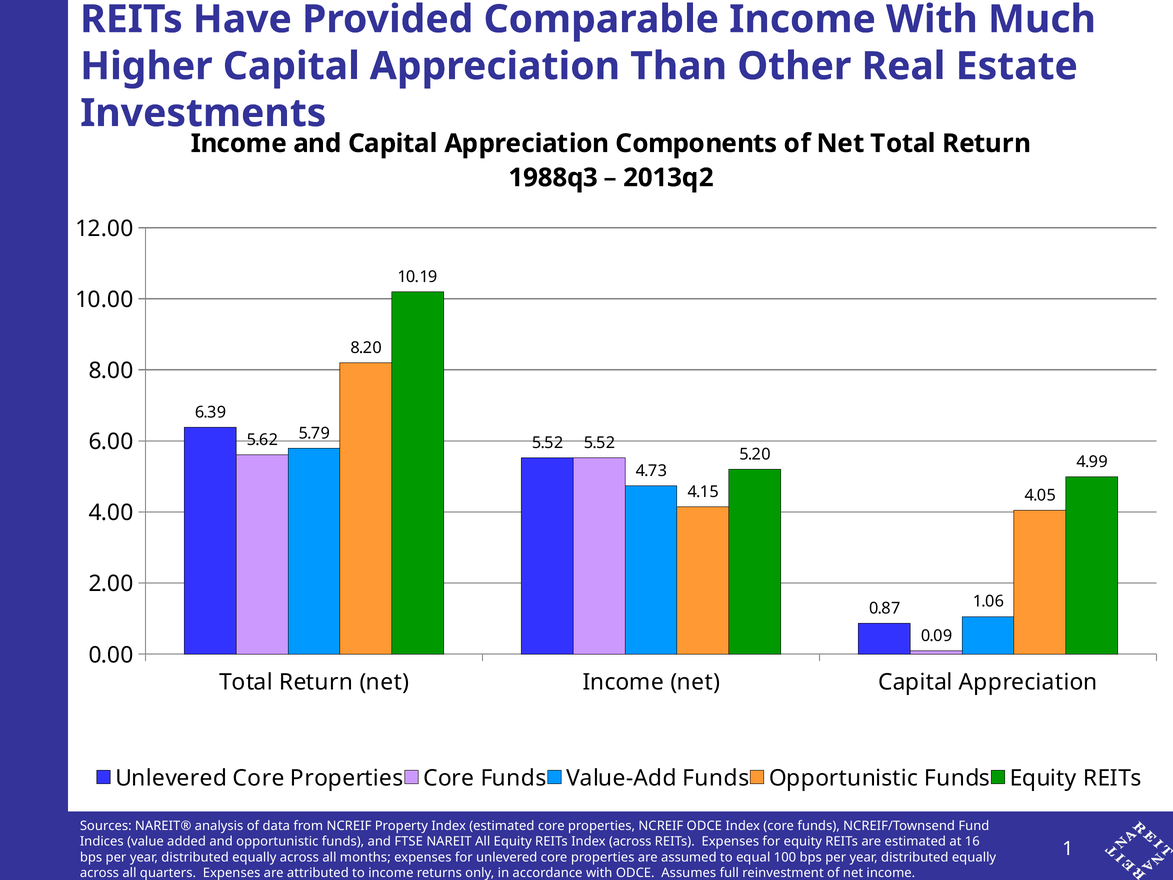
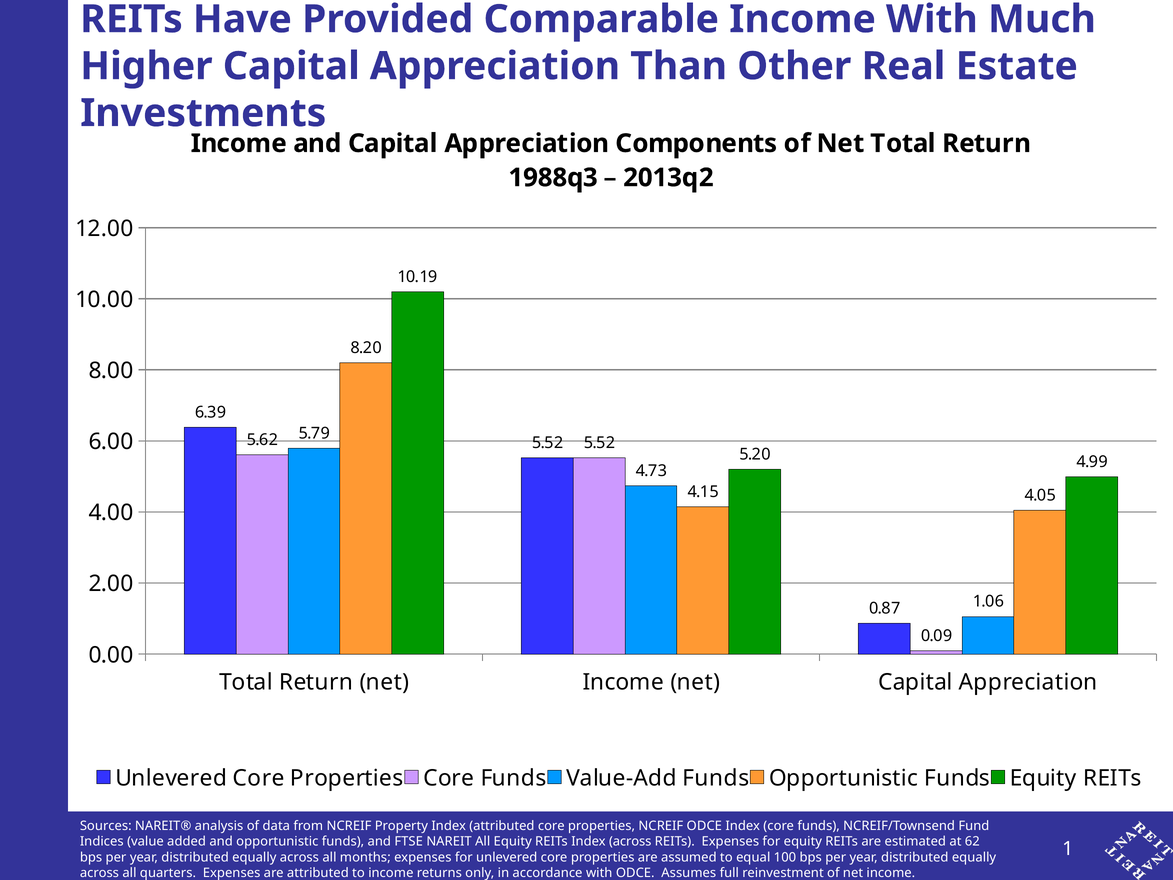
Index estimated: estimated -> attributed
16: 16 -> 62
